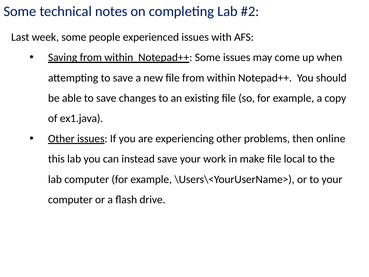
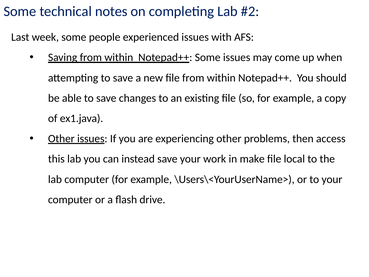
online: online -> access
